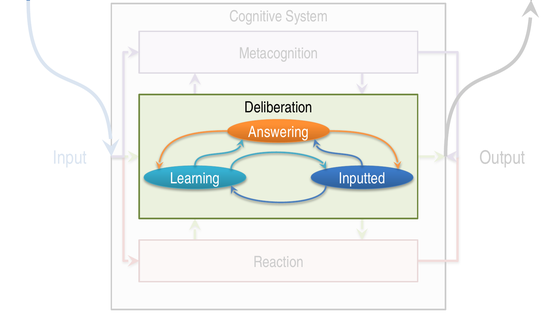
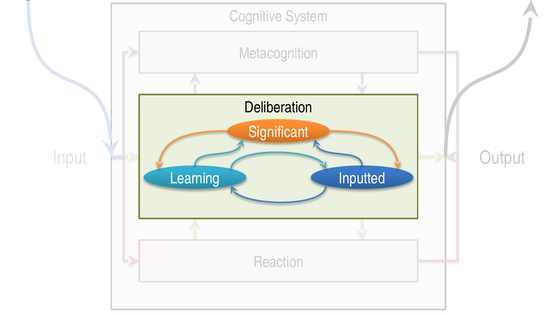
Answering: Answering -> Significant
